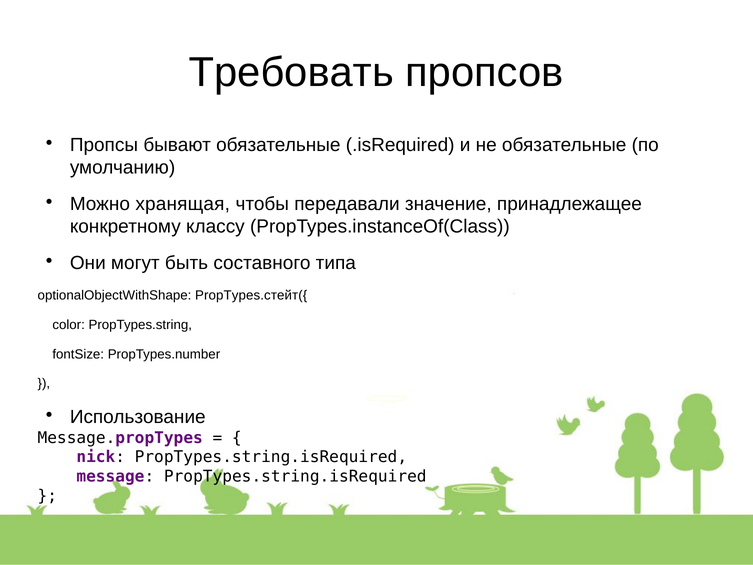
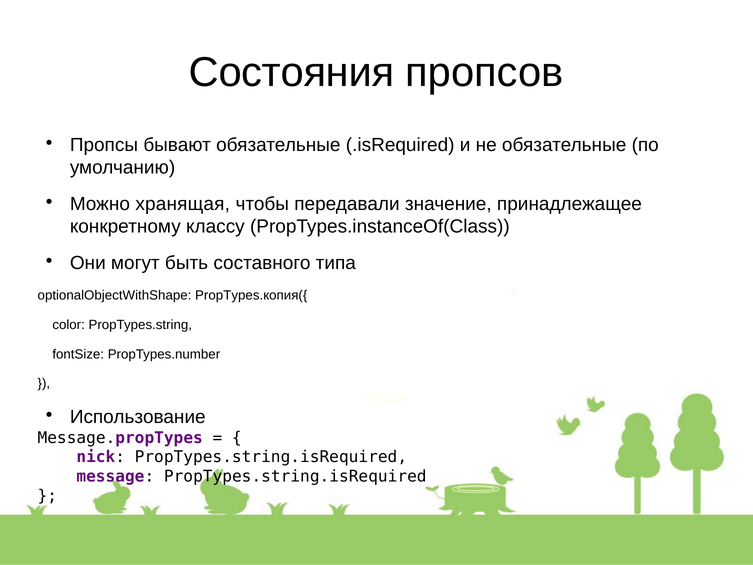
Требовать: Требовать -> Состояния
PropTypes.стейт({: PropTypes.стейт({ -> PropTypes.копия({
